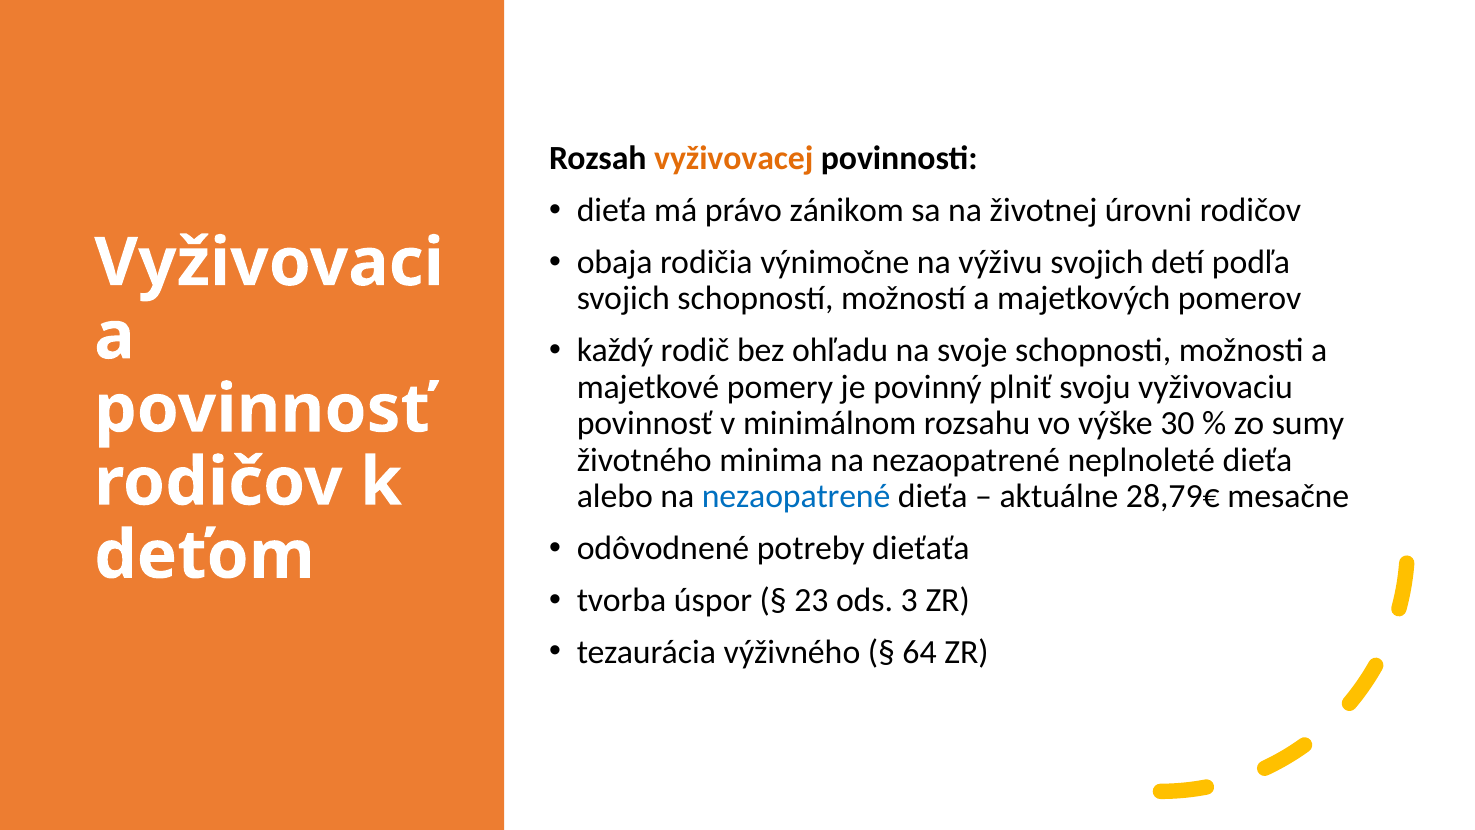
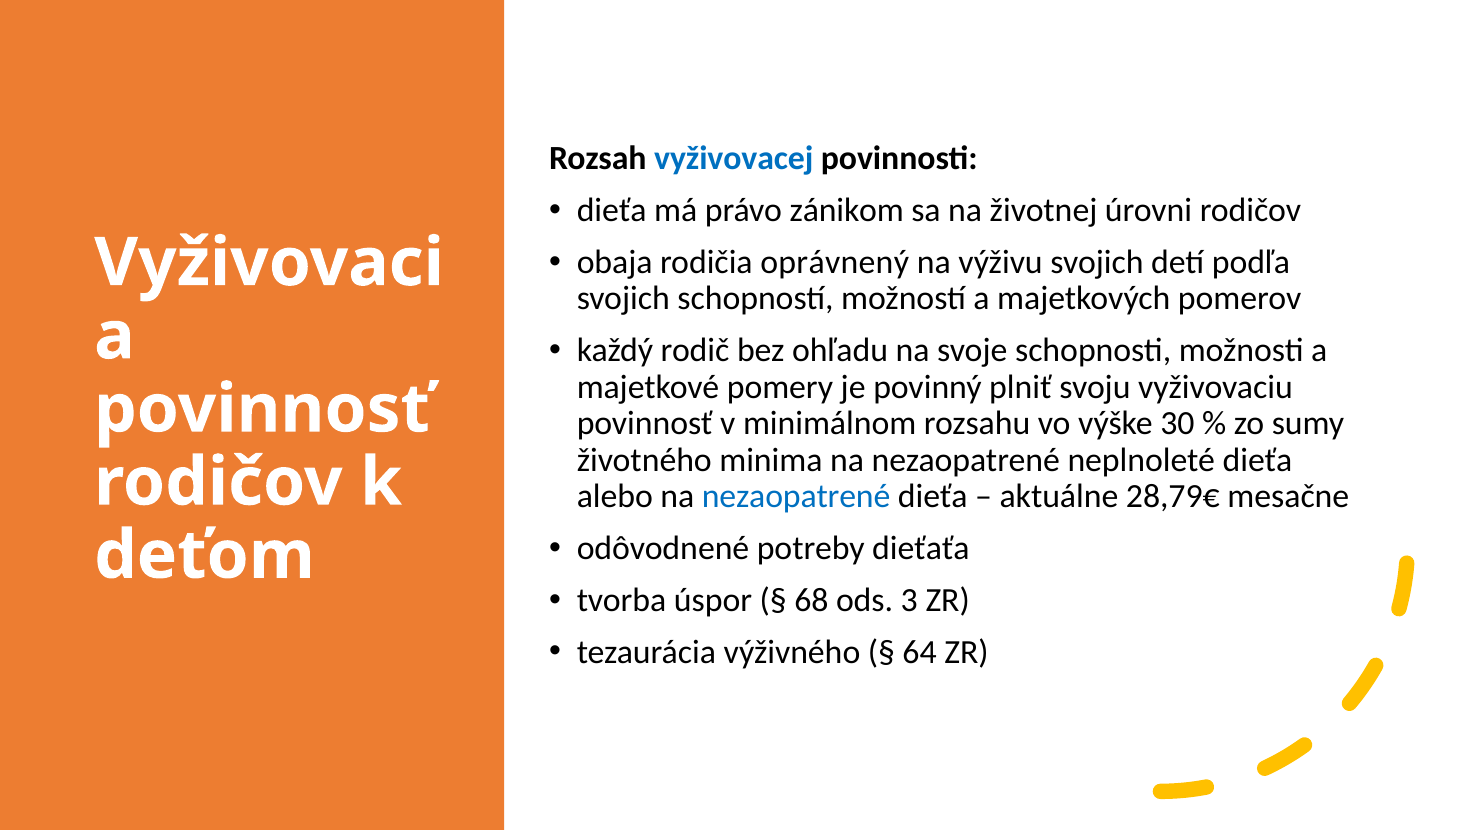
vyživovacej colour: orange -> blue
výnimočne: výnimočne -> oprávnený
23: 23 -> 68
